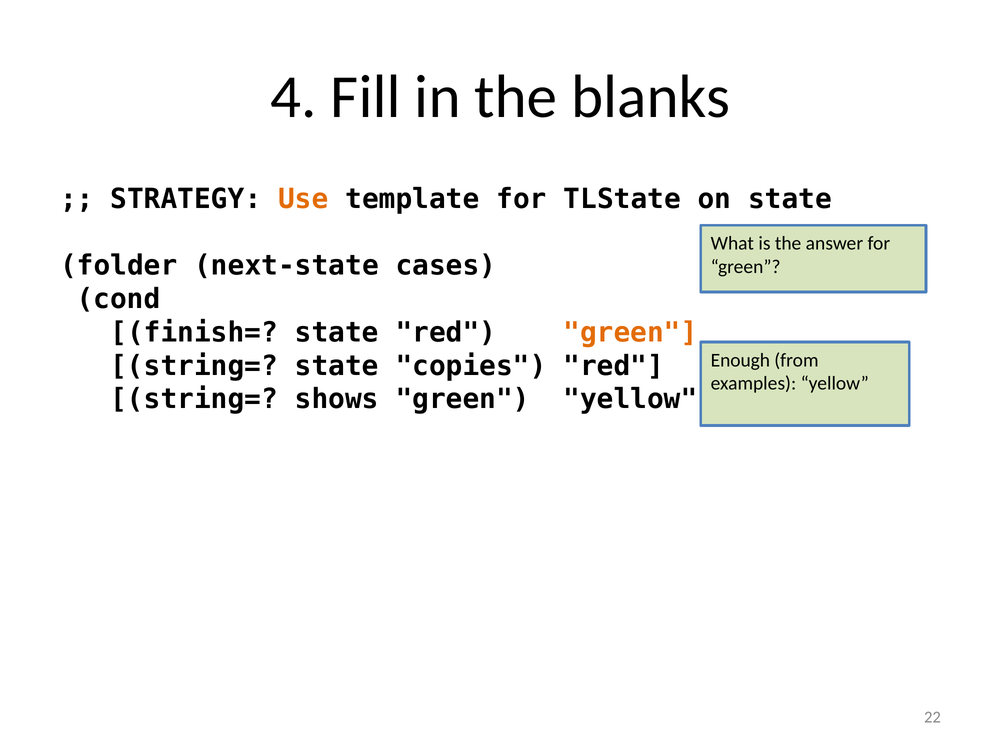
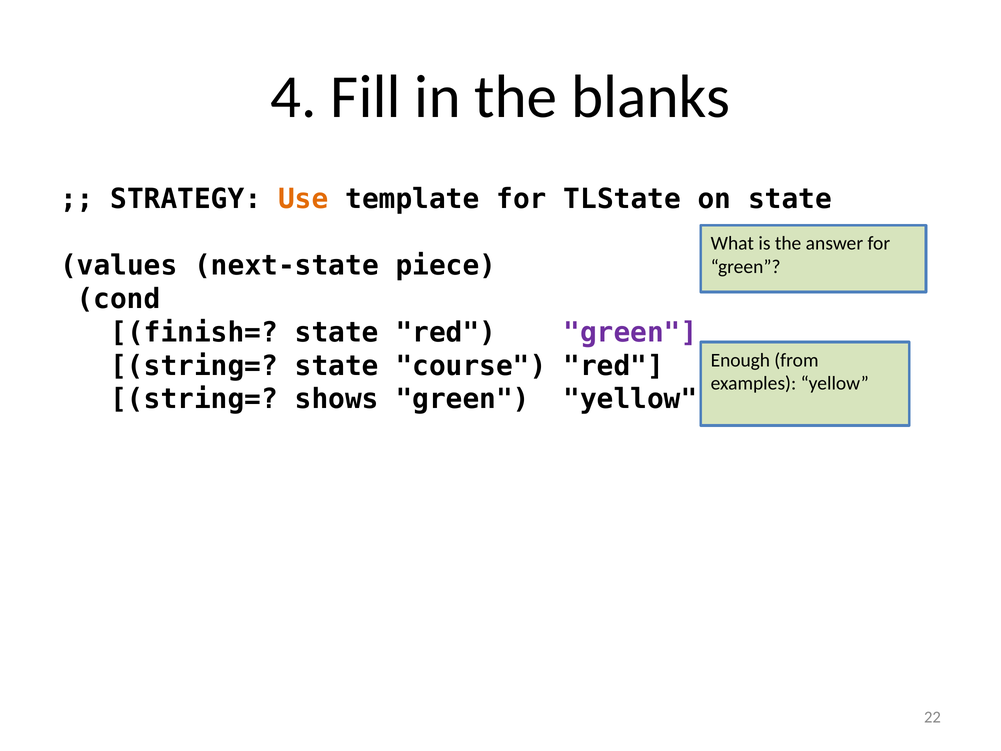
folder: folder -> values
cases: cases -> piece
green at (630, 332) colour: orange -> purple
copies: copies -> course
